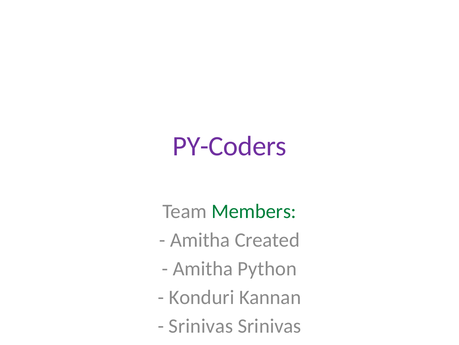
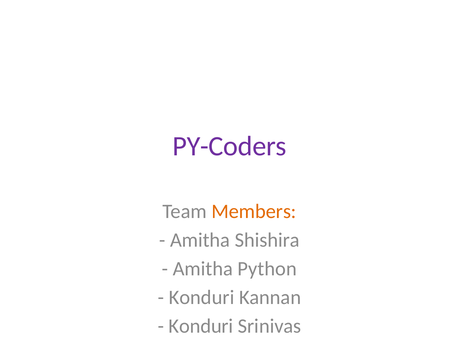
Members colour: green -> orange
Created: Created -> Shishira
Srinivas at (201, 325): Srinivas -> Konduri
